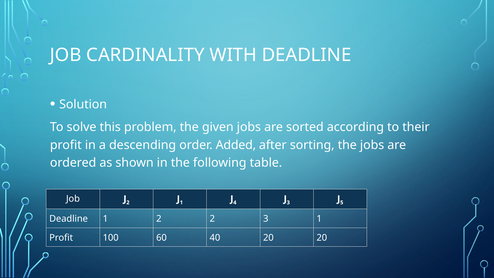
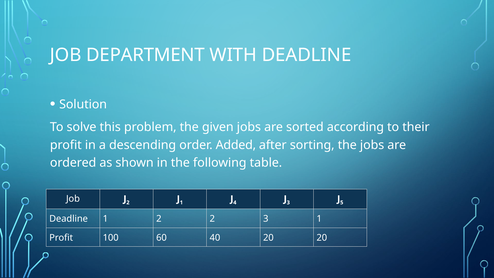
CARDINALITY: CARDINALITY -> DEPARTMENT
